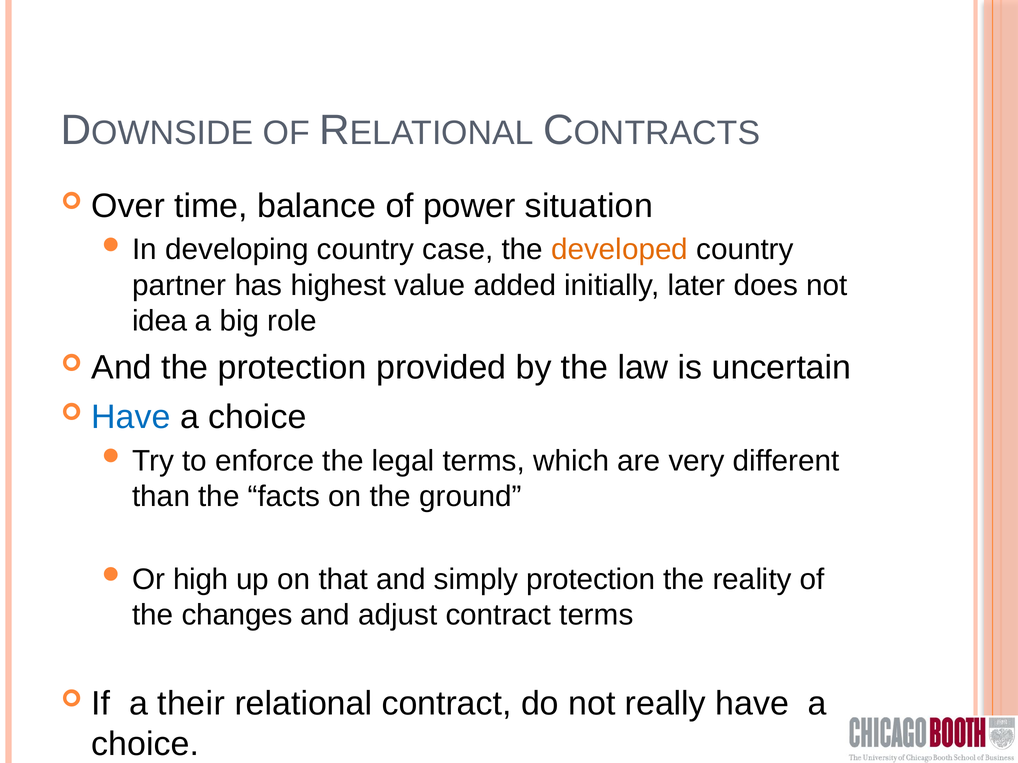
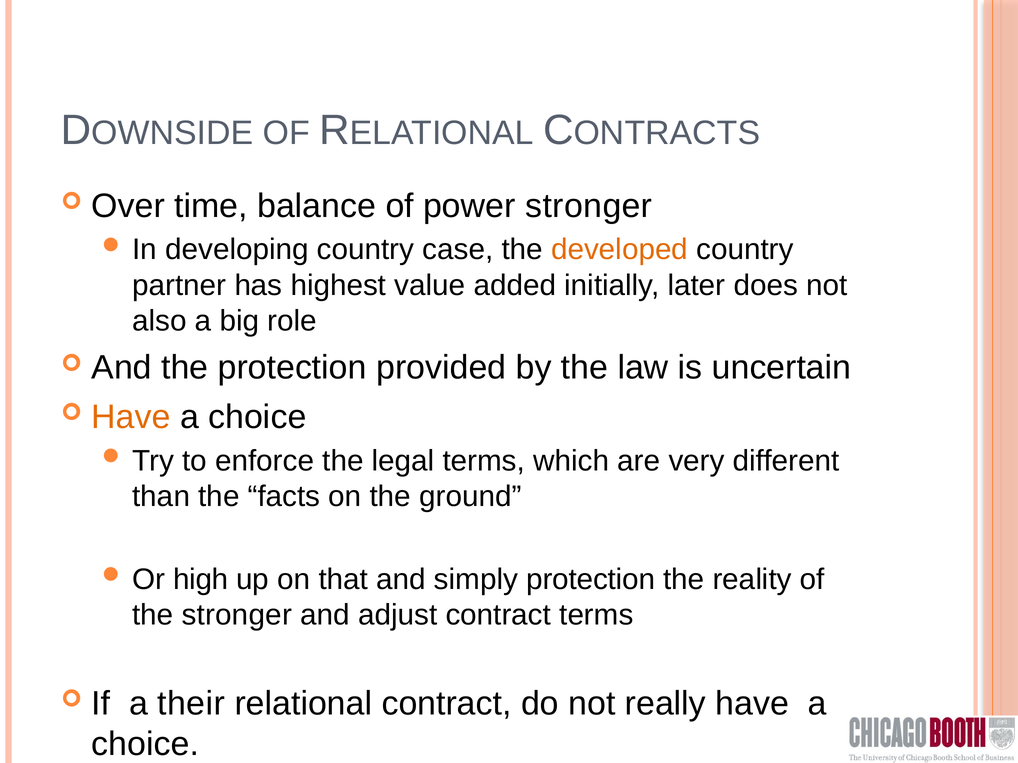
power situation: situation -> stronger
idea: idea -> also
Have at (131, 417) colour: blue -> orange
the changes: changes -> stronger
